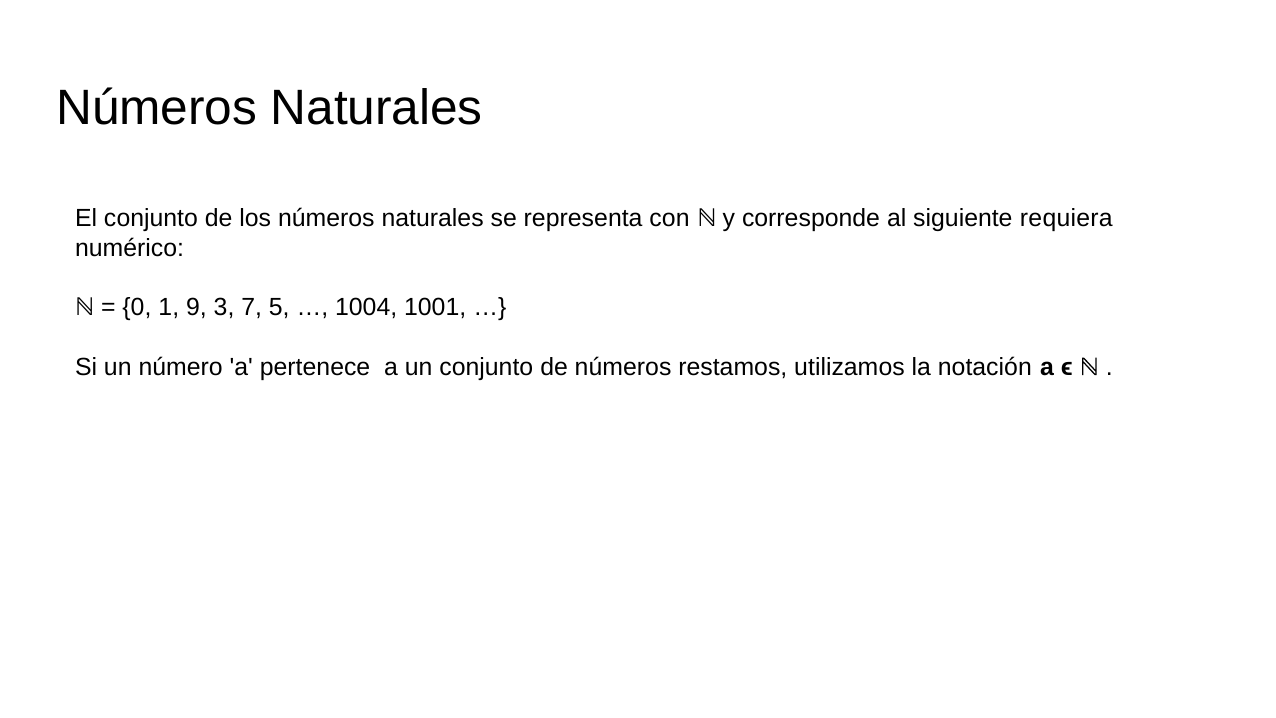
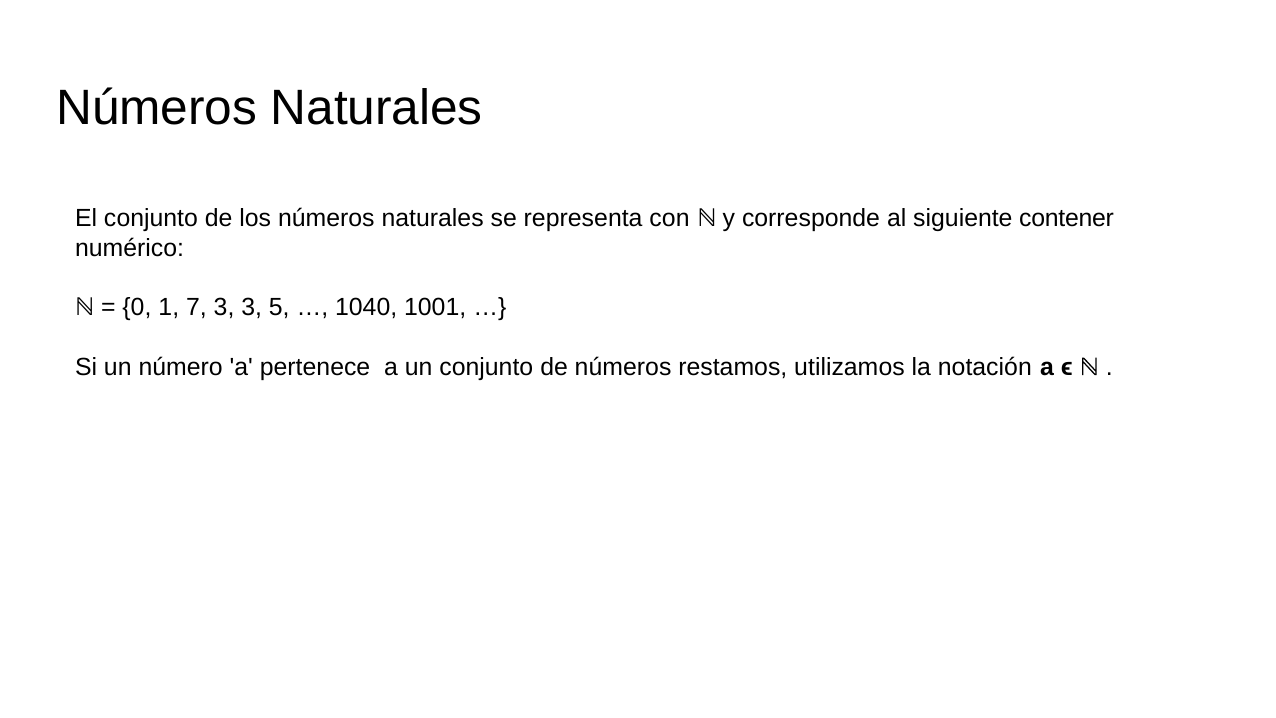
requiera: requiera -> contener
9: 9 -> 7
3 7: 7 -> 3
1004: 1004 -> 1040
